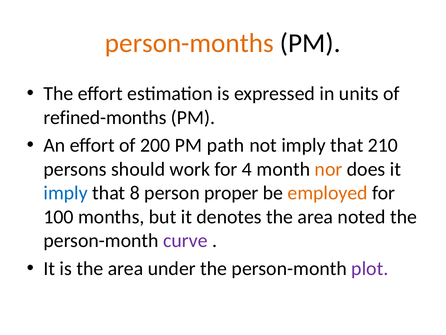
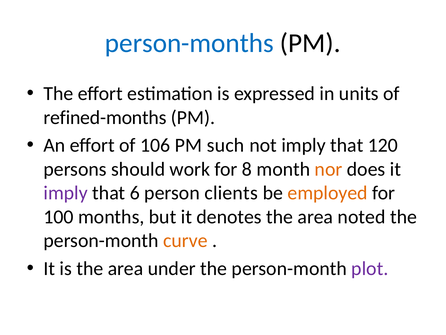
person-months colour: orange -> blue
200: 200 -> 106
path: path -> such
210: 210 -> 120
4: 4 -> 8
imply at (66, 193) colour: blue -> purple
8: 8 -> 6
proper: proper -> clients
curve colour: purple -> orange
